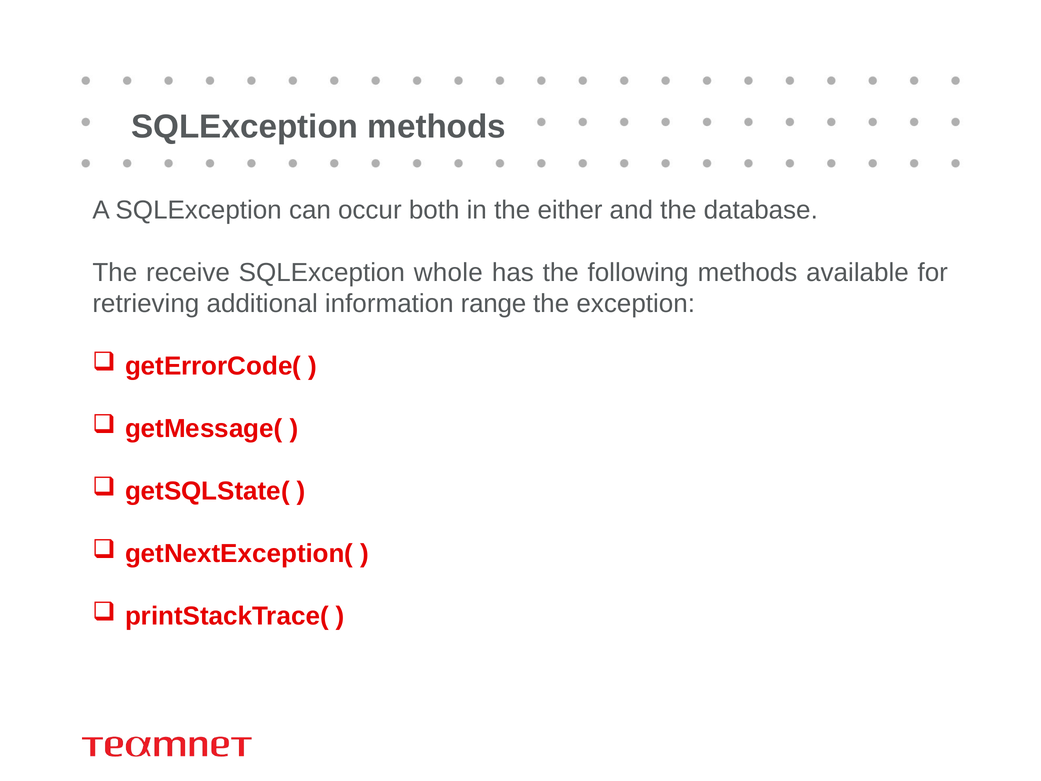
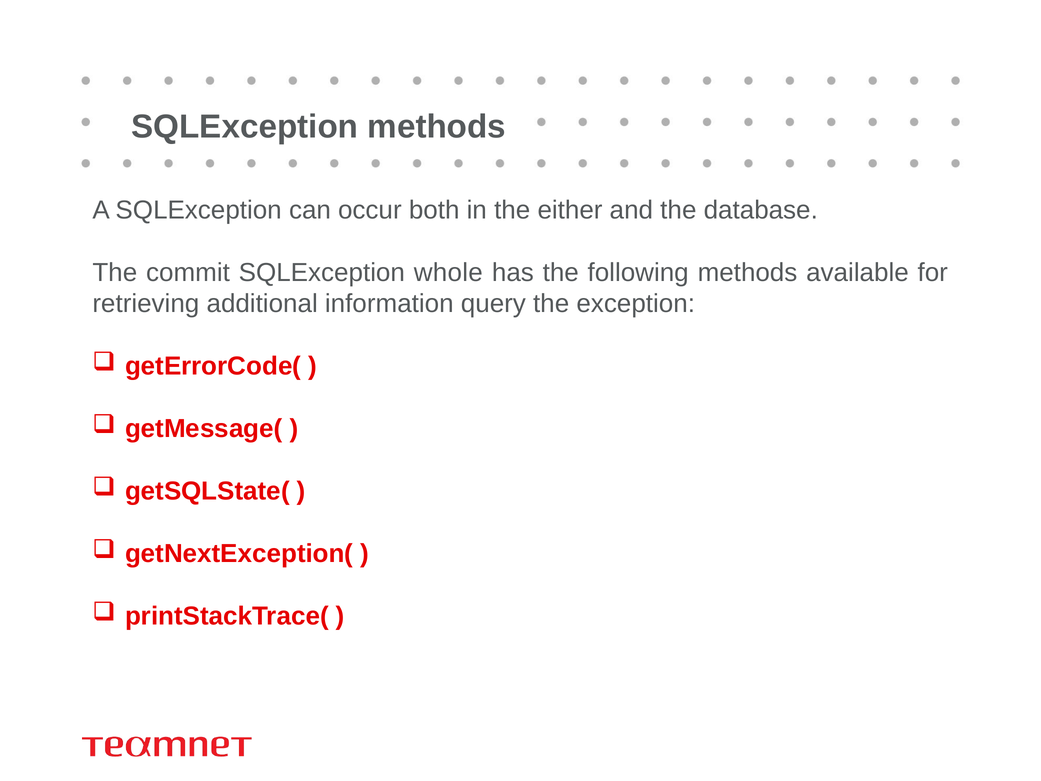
receive: receive -> commit
range: range -> query
